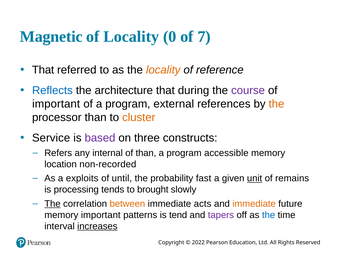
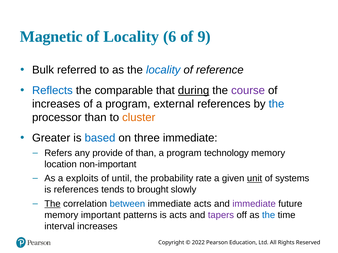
0: 0 -> 6
7: 7 -> 9
That at (43, 70): That -> Bulk
locality at (163, 70) colour: orange -> blue
architecture: architecture -> comparable
during underline: none -> present
important at (56, 104): important -> increases
the at (276, 104) colour: orange -> blue
Service: Service -> Greater
based colour: purple -> blue
three constructs: constructs -> immediate
internal: internal -> provide
accessible: accessible -> technology
non-recorded: non-recorded -> non-important
fast: fast -> rate
remains: remains -> systems
is processing: processing -> references
between colour: orange -> blue
immediate at (254, 204) colour: orange -> purple
is tend: tend -> acts
increases at (97, 227) underline: present -> none
